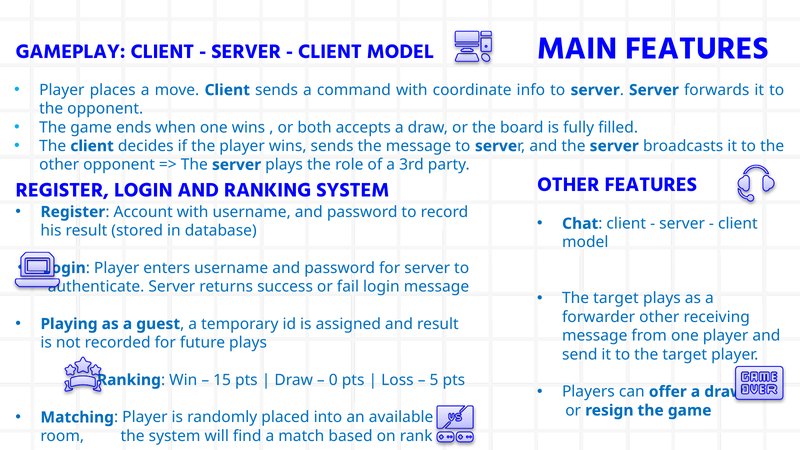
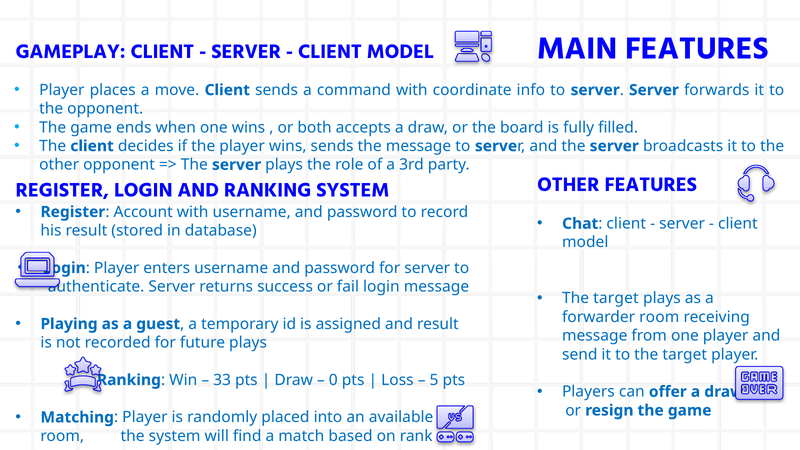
forwarder other: other -> room
15: 15 -> 33
